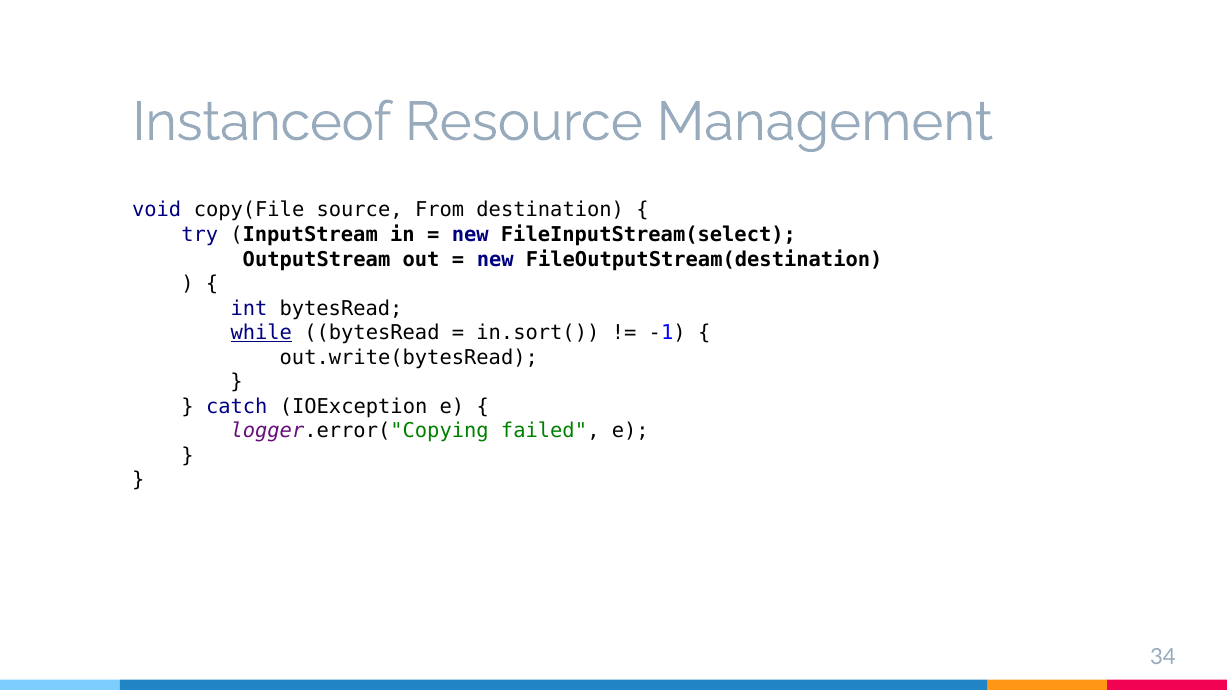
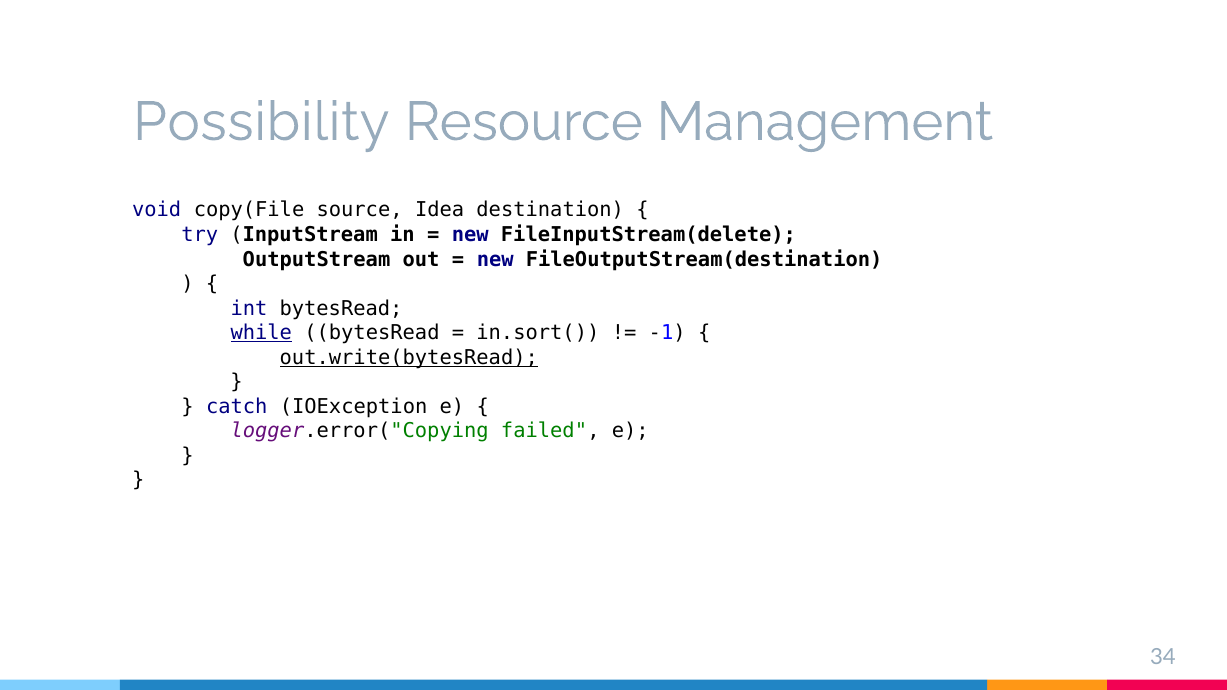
Instanceof: Instanceof -> Possibility
From: From -> Idea
FileInputStream(select: FileInputStream(select -> FileInputStream(delete
out.write(bytesRead underline: none -> present
